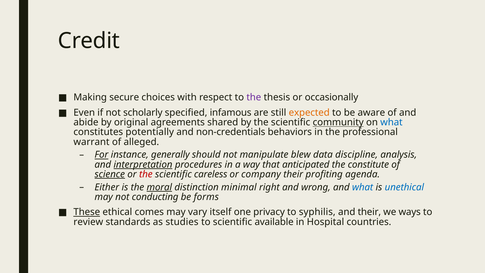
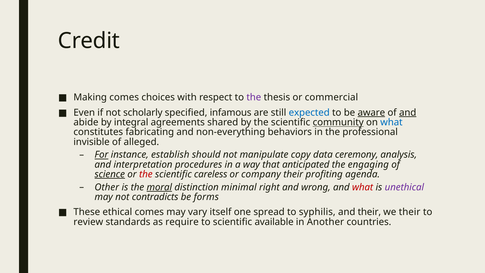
Making secure: secure -> comes
occasionally: occasionally -> commercial
expected colour: orange -> blue
aware underline: none -> present
and at (408, 113) underline: none -> present
original: original -> integral
potentially: potentially -> fabricating
non-credentials: non-credentials -> non-everything
warrant: warrant -> invisible
generally: generally -> establish
blew: blew -> copy
discipline: discipline -> ceremony
interpretation underline: present -> none
constitute: constitute -> engaging
Either: Either -> Other
what at (363, 187) colour: blue -> red
unethical colour: blue -> purple
conducting: conducting -> contradicts
These underline: present -> none
privacy: privacy -> spread
we ways: ways -> their
studies: studies -> require
Hospital: Hospital -> Another
